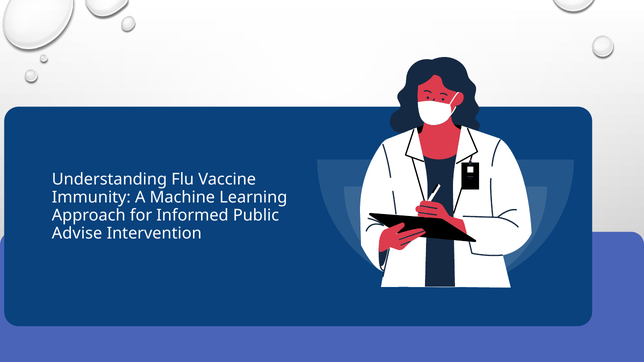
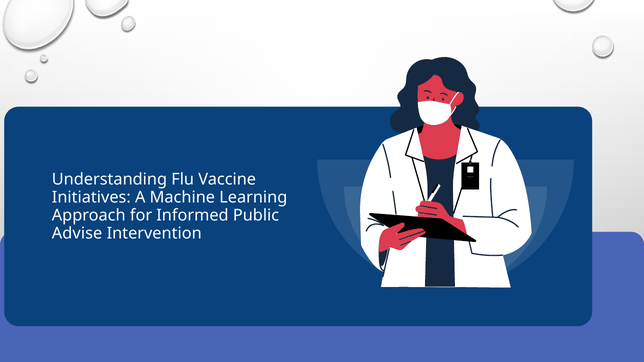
Immunity: Immunity -> Initiatives
